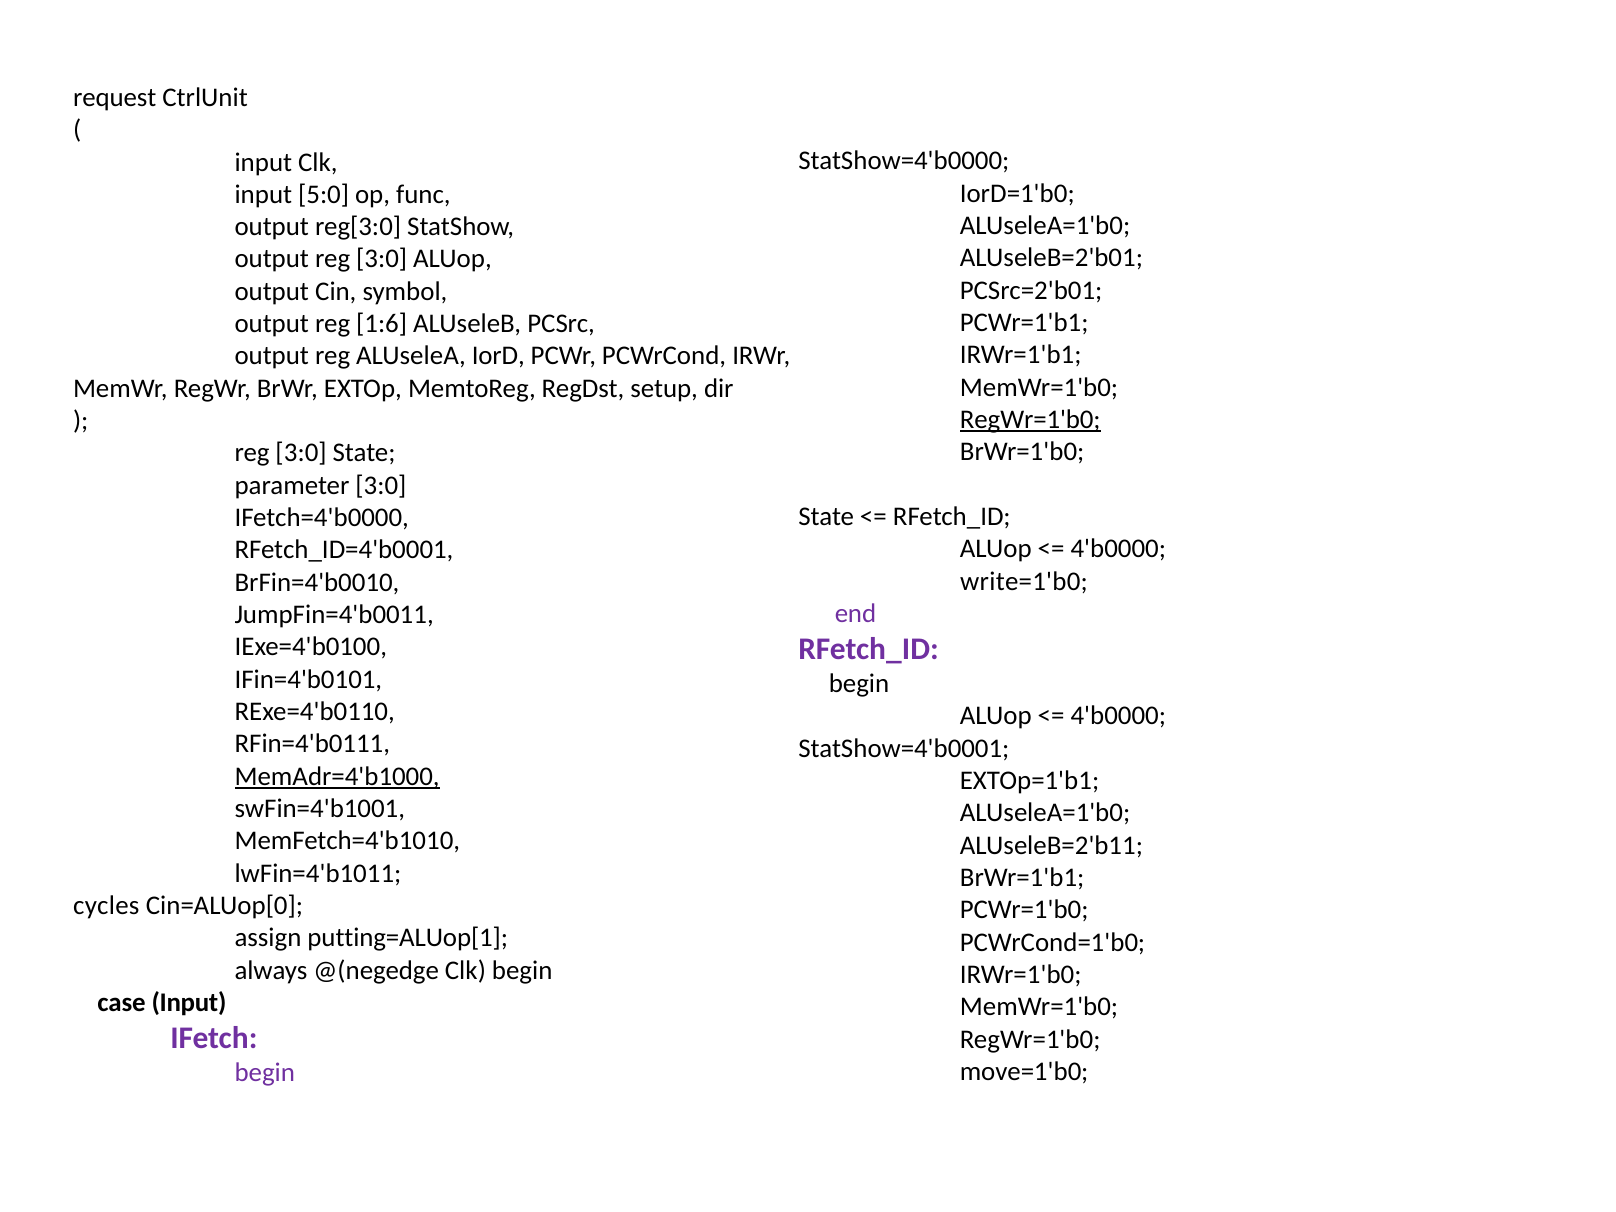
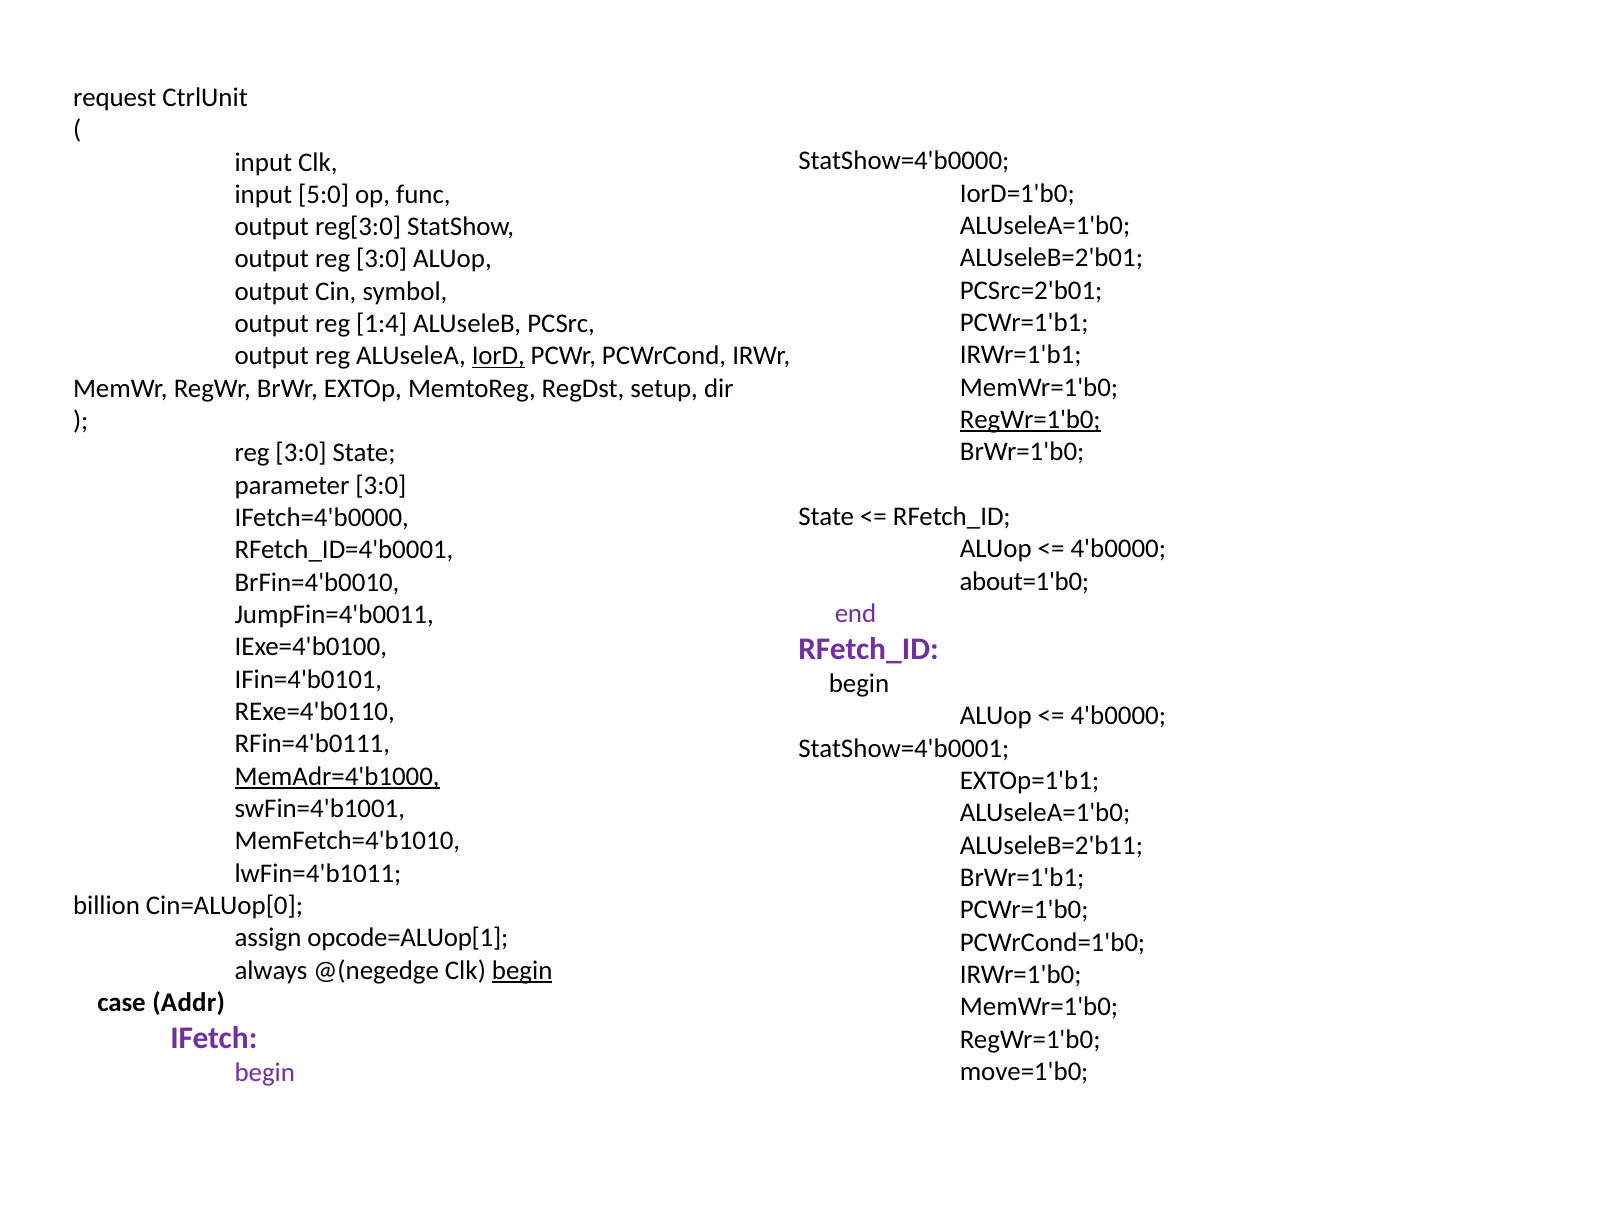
1:6: 1:6 -> 1:4
IorD underline: none -> present
write=1'b0: write=1'b0 -> about=1'b0
cycles: cycles -> billion
putting=ALUop[1: putting=ALUop[1 -> opcode=ALUop[1
begin at (522, 970) underline: none -> present
case Input: Input -> Addr
